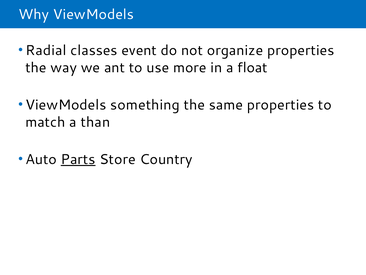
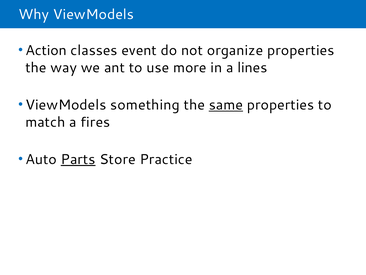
Radial: Radial -> Action
float: float -> lines
same underline: none -> present
than: than -> fires
Country: Country -> Practice
